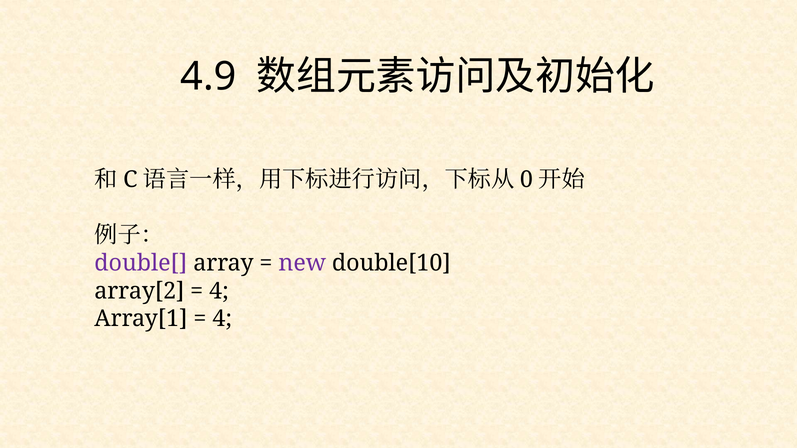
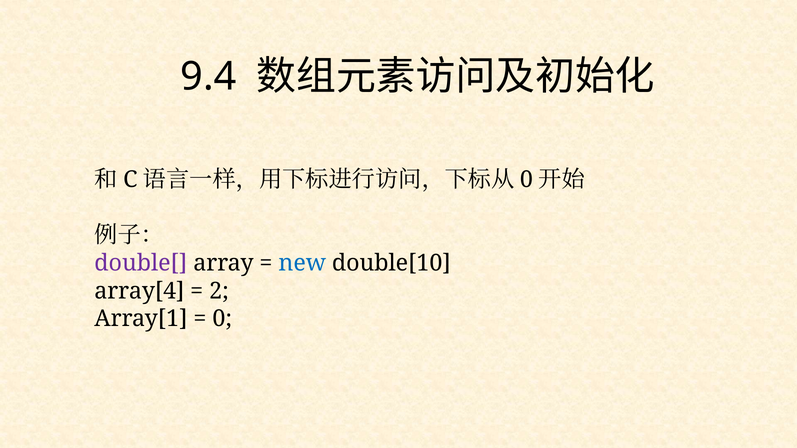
4.9: 4.9 -> 9.4
new colour: purple -> blue
array[2: array[2 -> array[4
4 at (219, 291): 4 -> 2
4 at (222, 319): 4 -> 0
